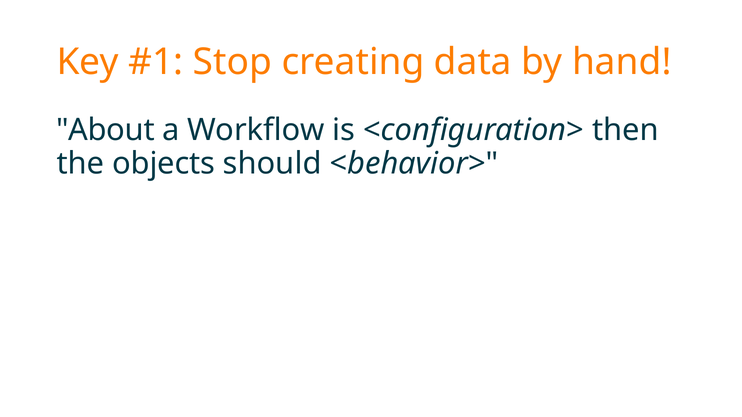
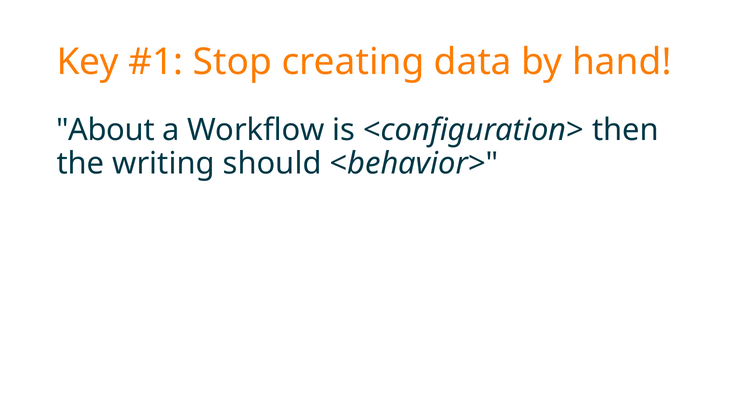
objects: objects -> writing
